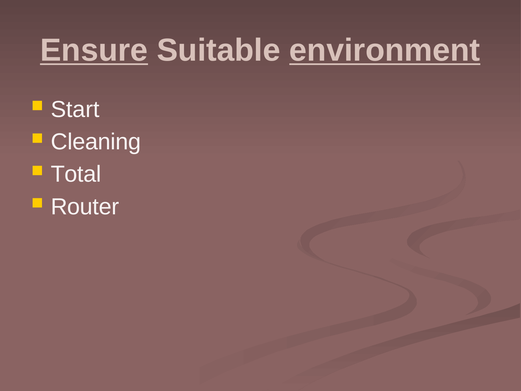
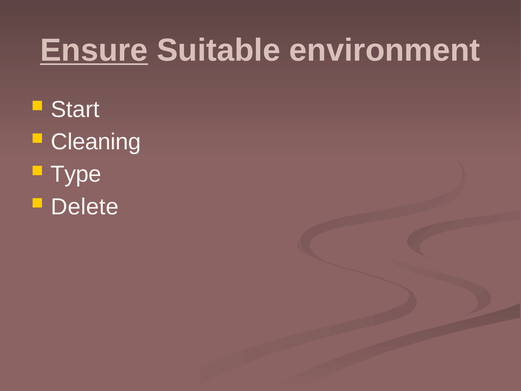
environment underline: present -> none
Total: Total -> Type
Router: Router -> Delete
